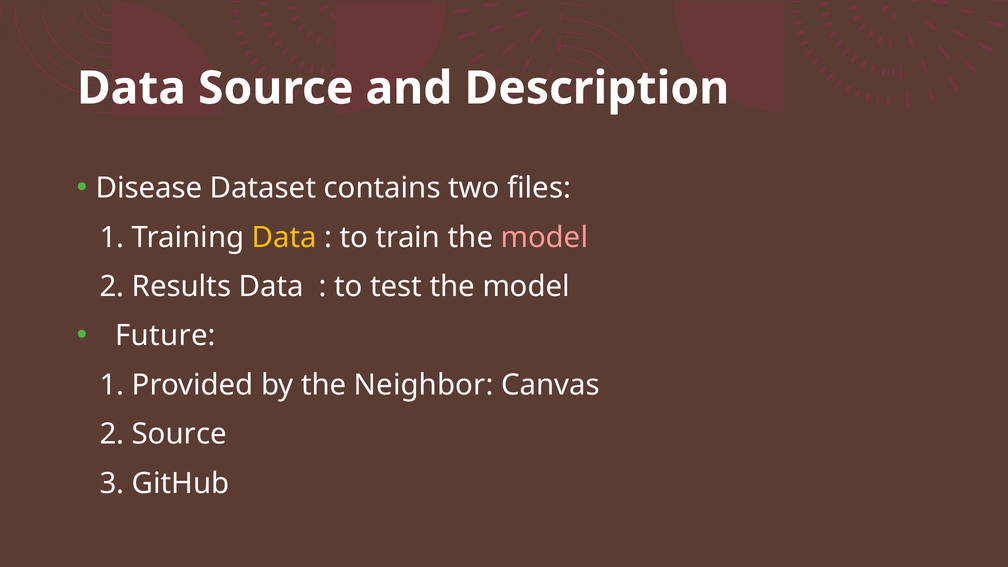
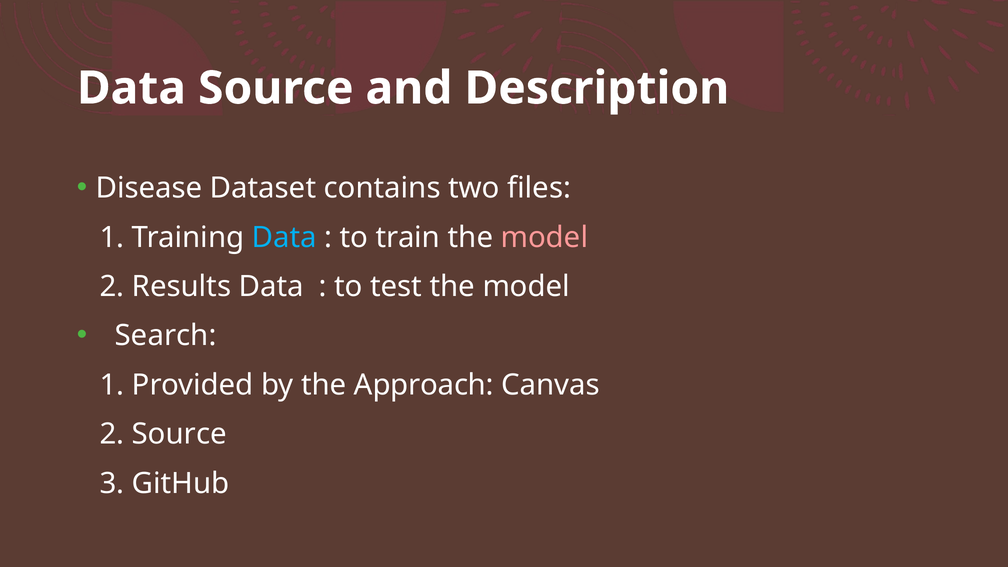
Data at (284, 237) colour: yellow -> light blue
Future: Future -> Search
Neighbor: Neighbor -> Approach
